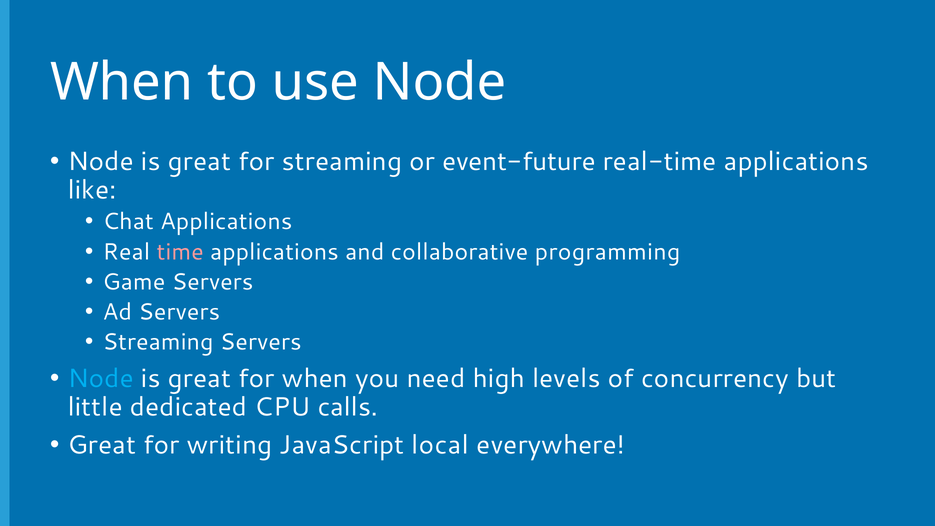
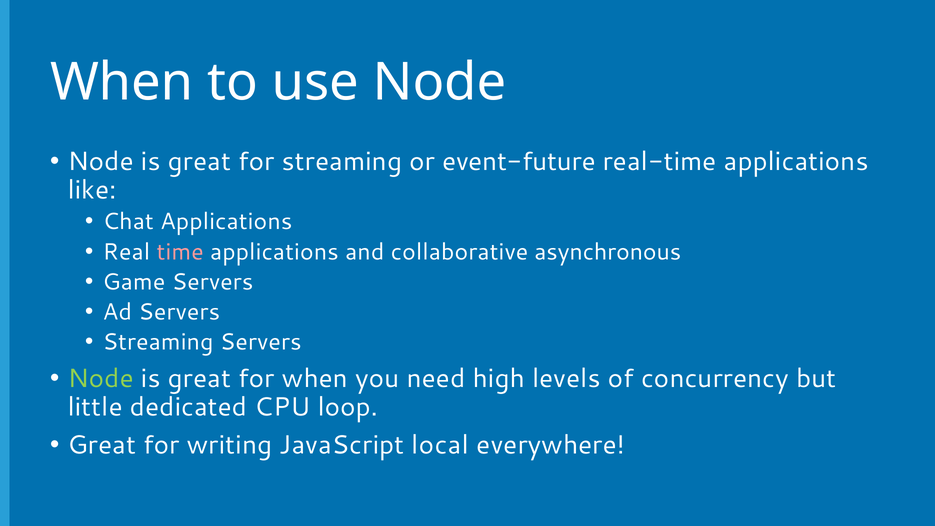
programming: programming -> asynchronous
Node at (101, 379) colour: light blue -> light green
calls: calls -> loop
